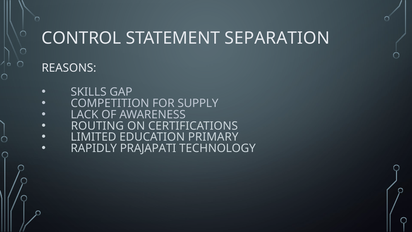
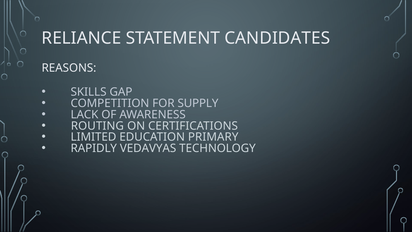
CONTROL: CONTROL -> RELIANCE
SEPARATION: SEPARATION -> CANDIDATES
PRAJAPATI: PRAJAPATI -> VEDAVYAS
